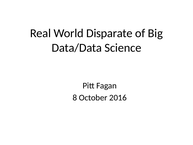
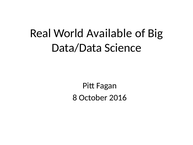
Disparate: Disparate -> Available
